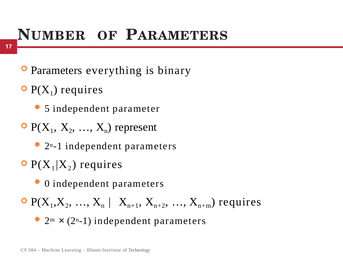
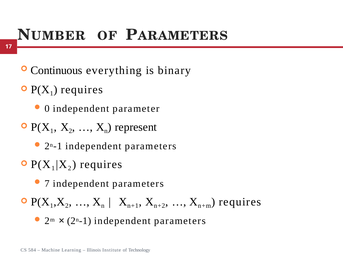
Parameters at (56, 70): Parameters -> Continuous
5: 5 -> 0
0: 0 -> 7
